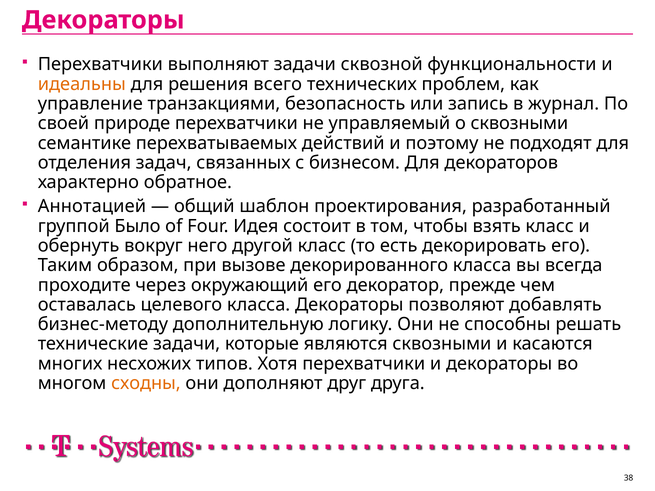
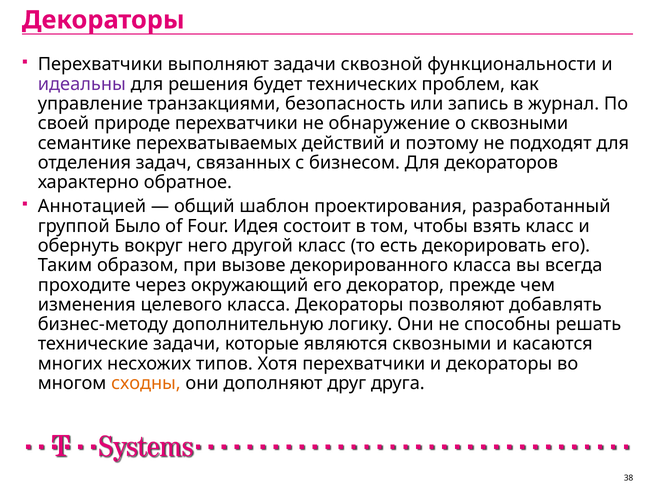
идеальны colour: orange -> purple
всего: всего -> будет
управляемый: управляемый -> обнаружение
оставалась: оставалась -> изменения
